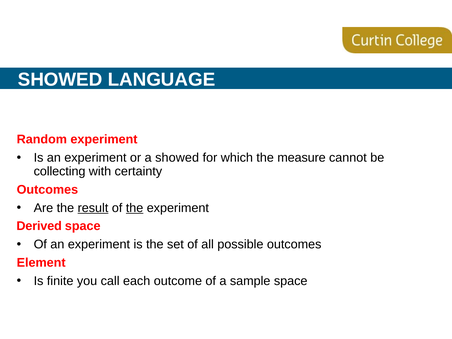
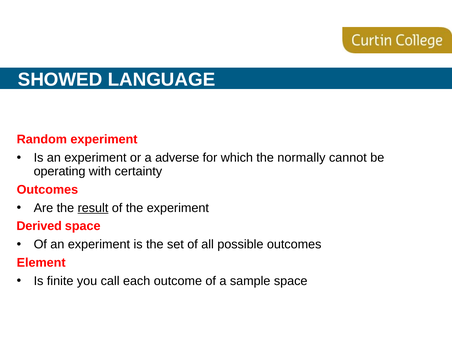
a showed: showed -> adverse
measure: measure -> normally
collecting: collecting -> operating
the at (135, 208) underline: present -> none
